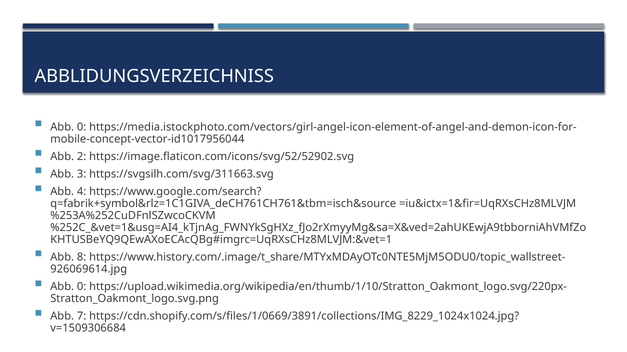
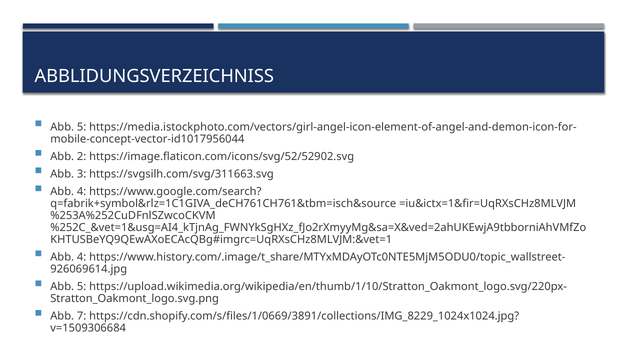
0 at (82, 127): 0 -> 5
8 at (82, 258): 8 -> 4
0 at (82, 287): 0 -> 5
